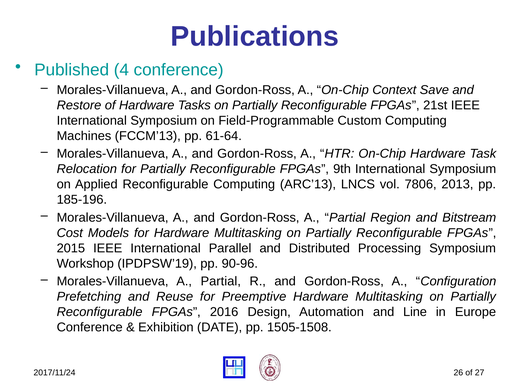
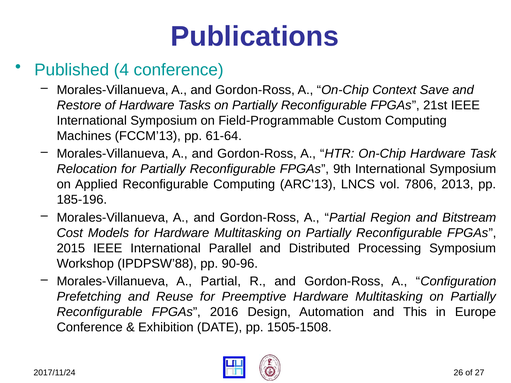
IPDPSW’19: IPDPSW’19 -> IPDPSW’88
Line: Line -> This
